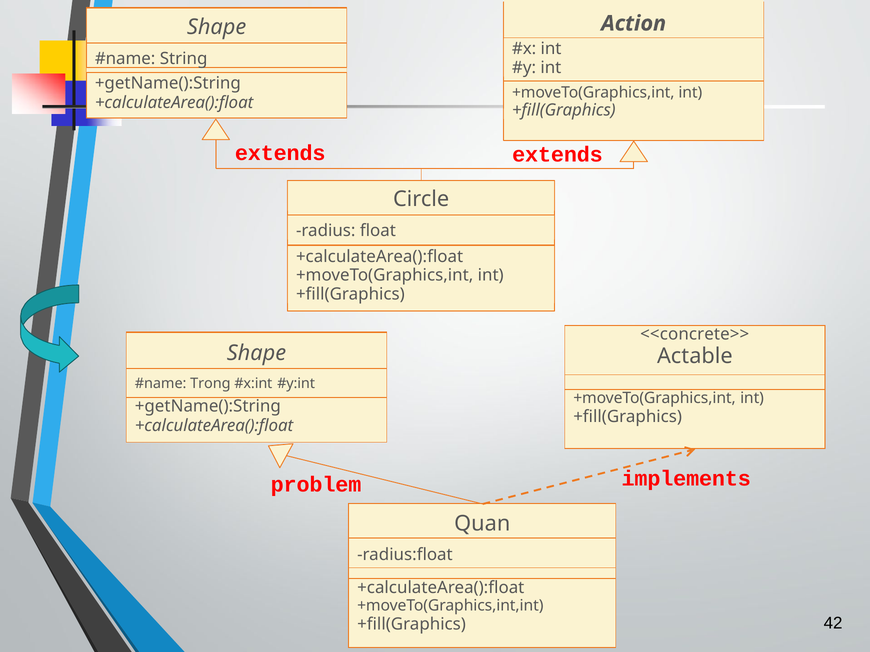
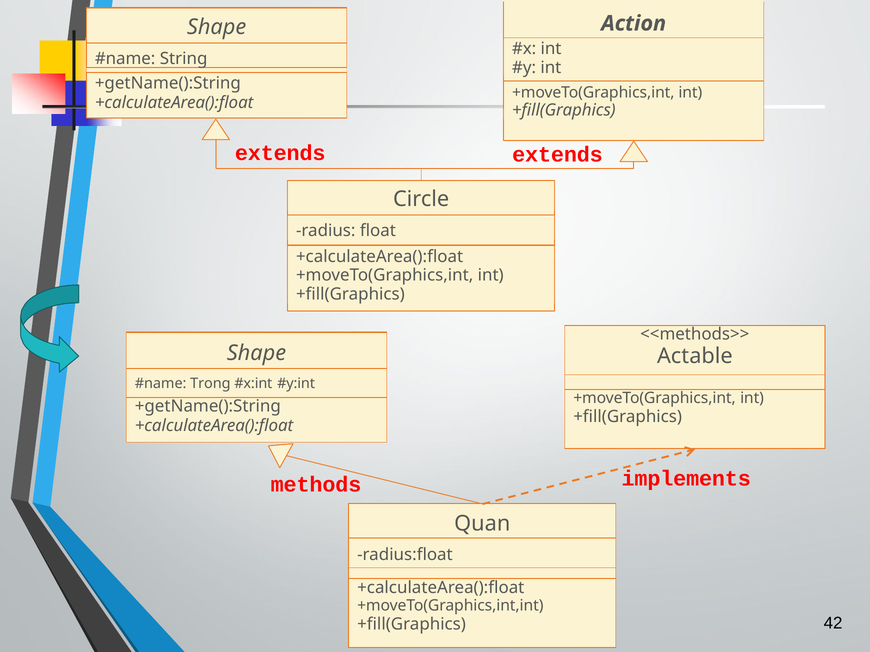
<<concrete>>: <<concrete>> -> <<methods>>
problem: problem -> methods
